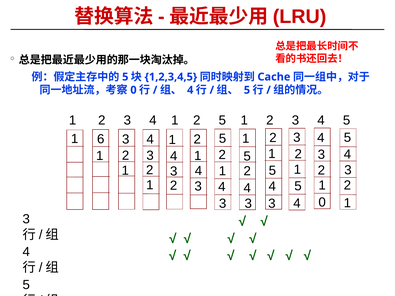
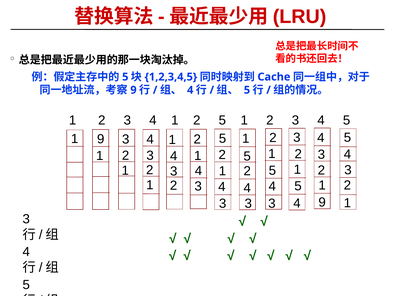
0 at (133, 90): 0 -> 9
1 6: 6 -> 9
4 0: 0 -> 9
